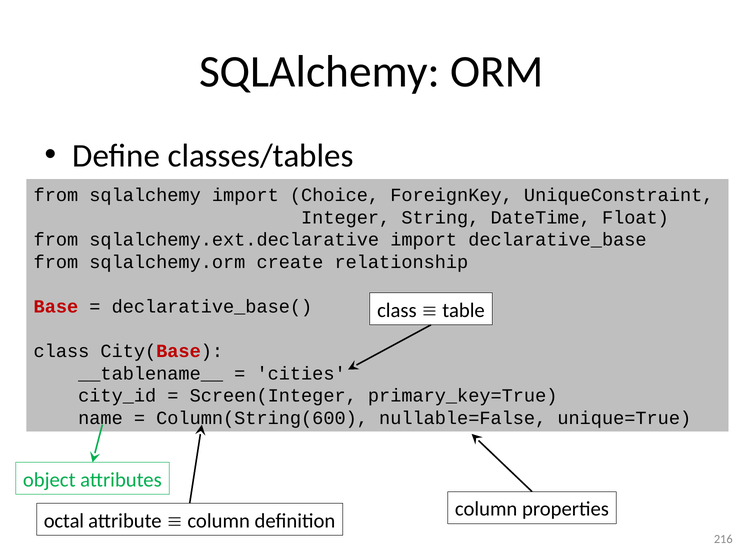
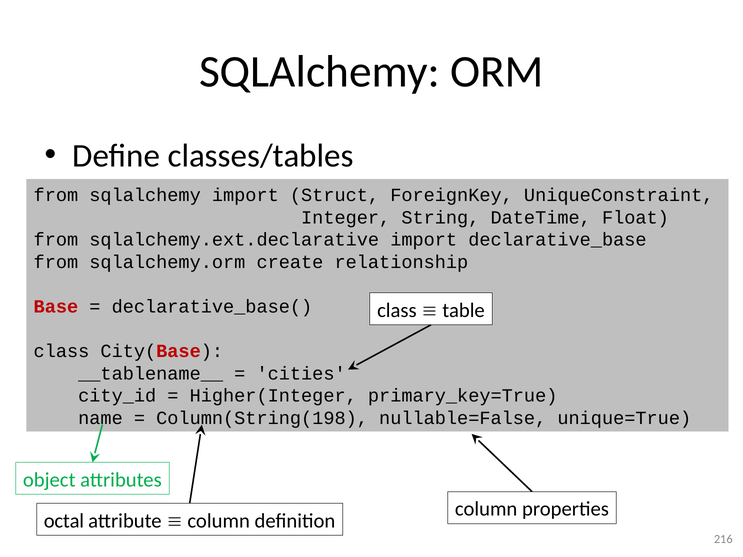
Choice: Choice -> Struct
Screen(Integer: Screen(Integer -> Higher(Integer
Column(String(600: Column(String(600 -> Column(String(198
